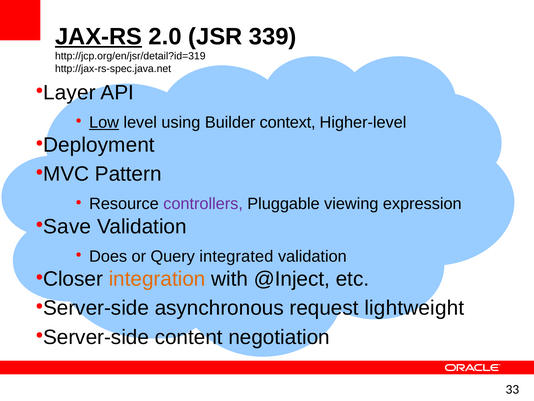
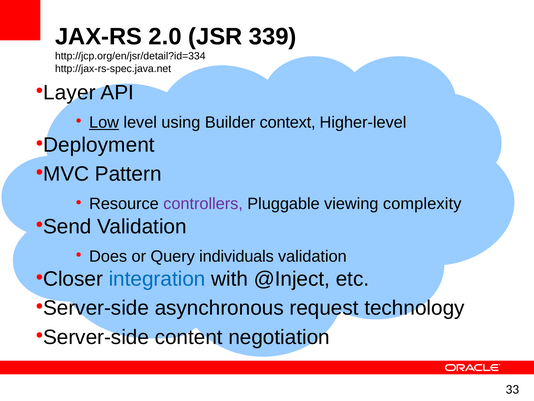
JAX-RS underline: present -> none
http://jcp.org/en/jsr/detail?id=319: http://jcp.org/en/jsr/detail?id=319 -> http://jcp.org/en/jsr/detail?id=334
expression: expression -> complexity
Save: Save -> Send
integrated: integrated -> individuals
integration colour: orange -> blue
lightweight: lightweight -> technology
